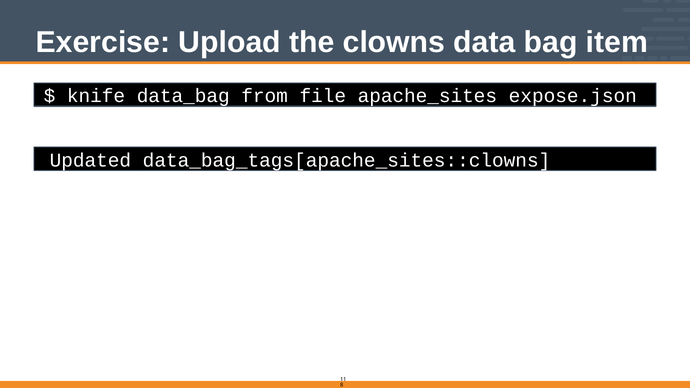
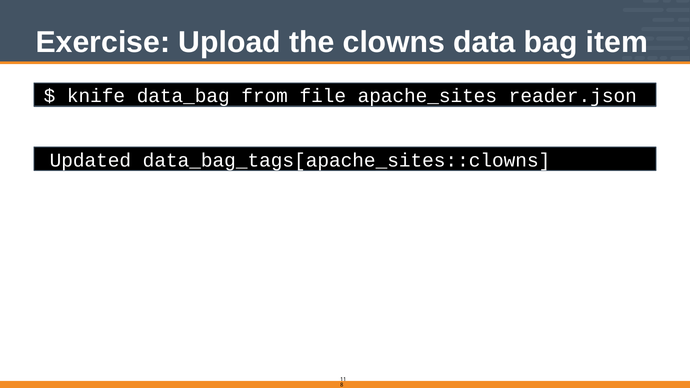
expose.json: expose.json -> reader.json
